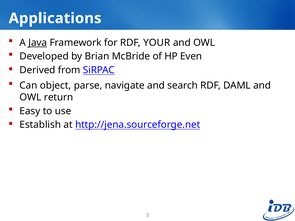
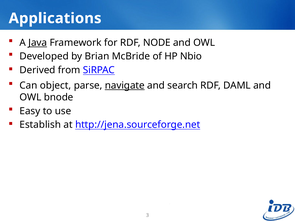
YOUR: YOUR -> NODE
Even: Even -> Nbio
navigate underline: none -> present
return: return -> bnode
